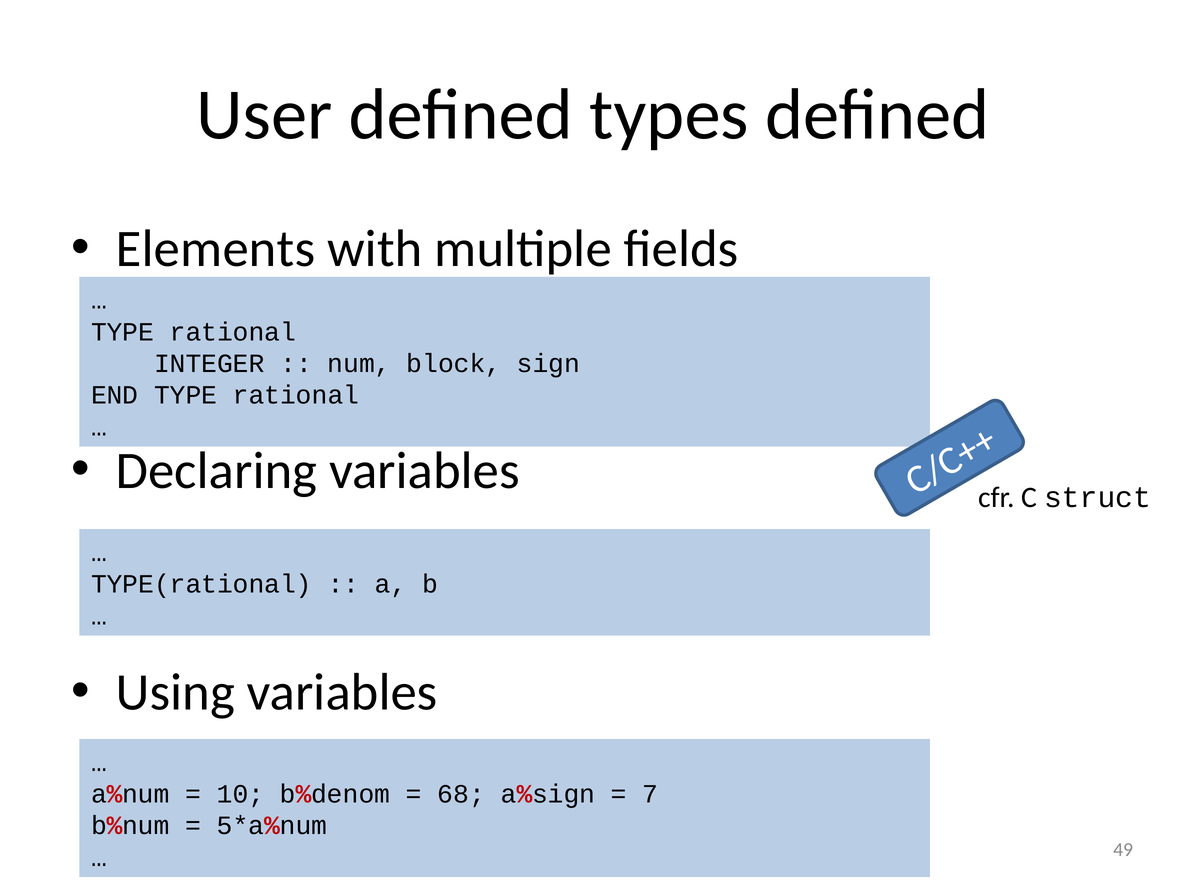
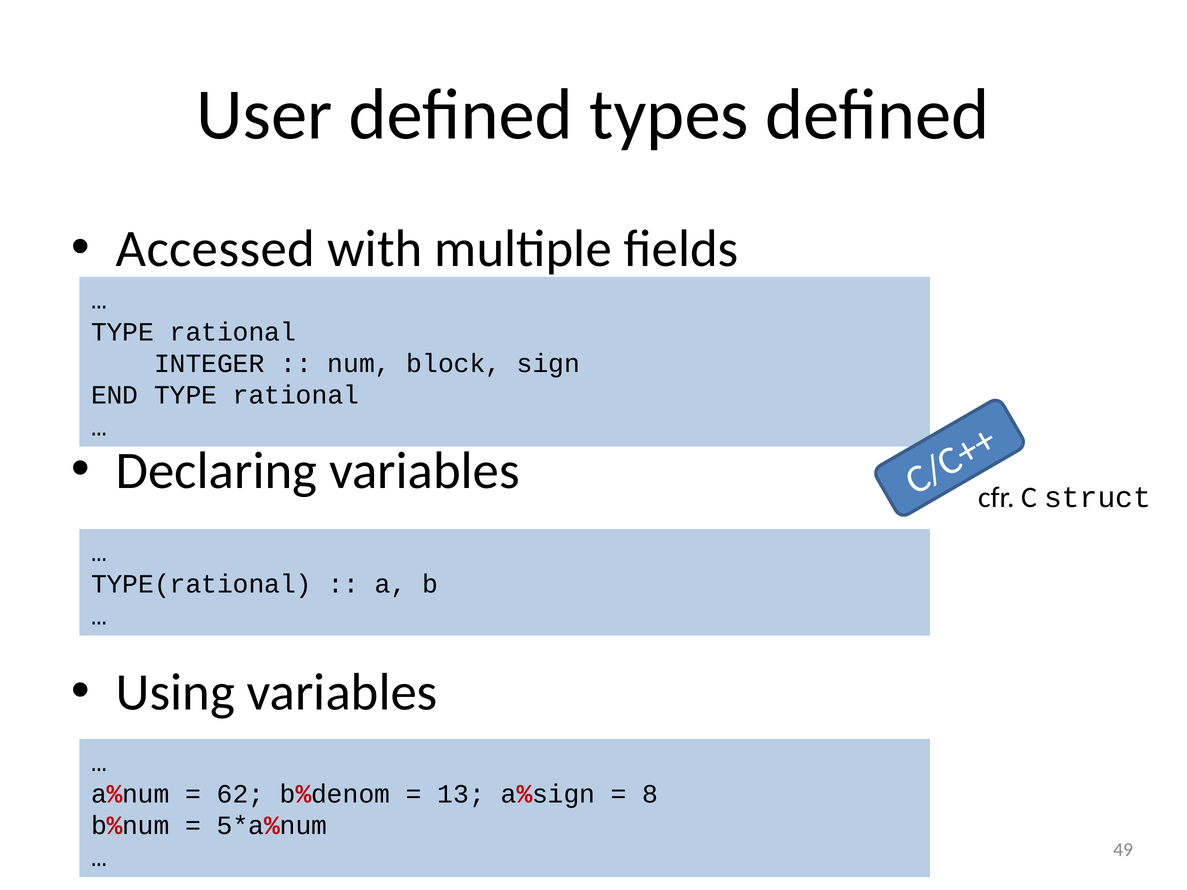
Elements: Elements -> Accessed
10: 10 -> 62
68: 68 -> 13
7: 7 -> 8
